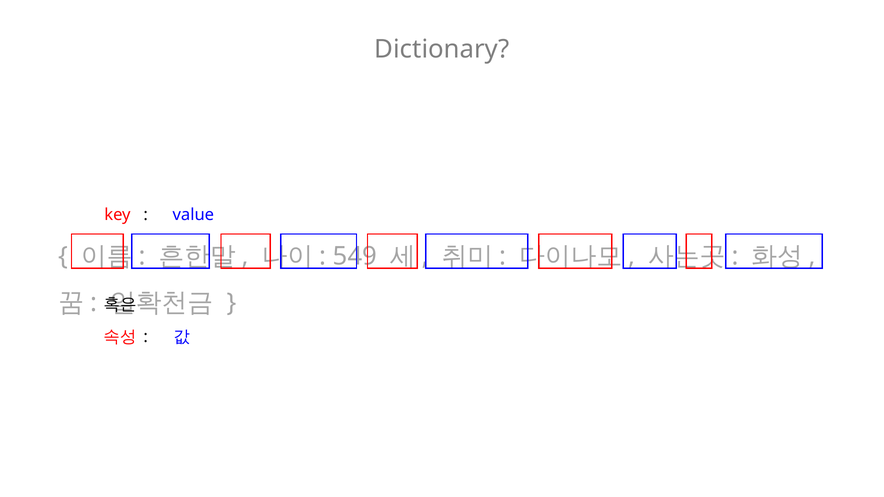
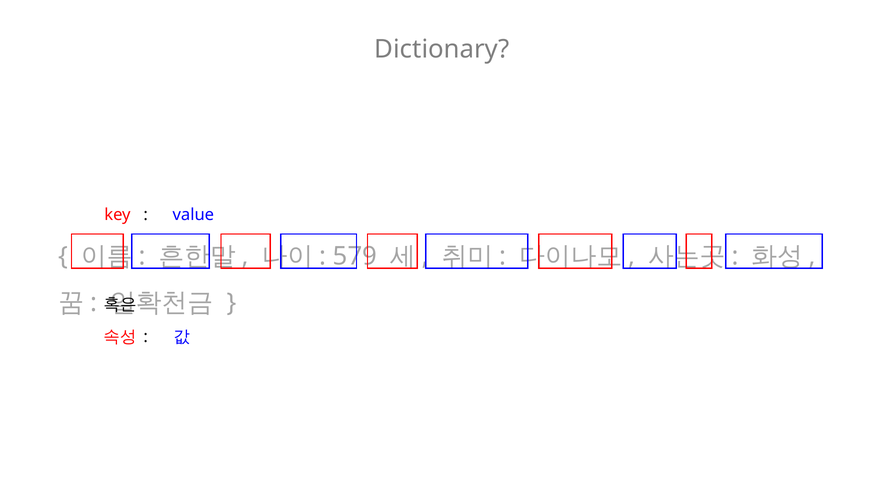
549: 549 -> 579
